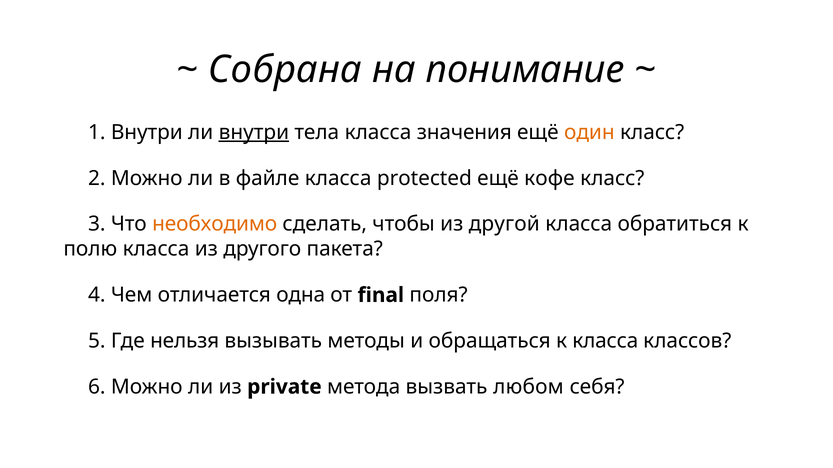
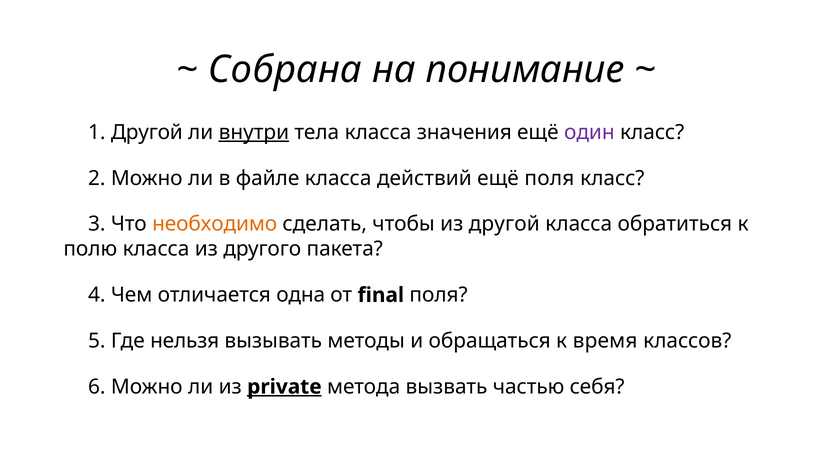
1 Внутри: Внутри -> Другой
один colour: orange -> purple
protected: protected -> действий
ещё кофе: кофе -> поля
к класса: класса -> время
private underline: none -> present
любом: любом -> частью
